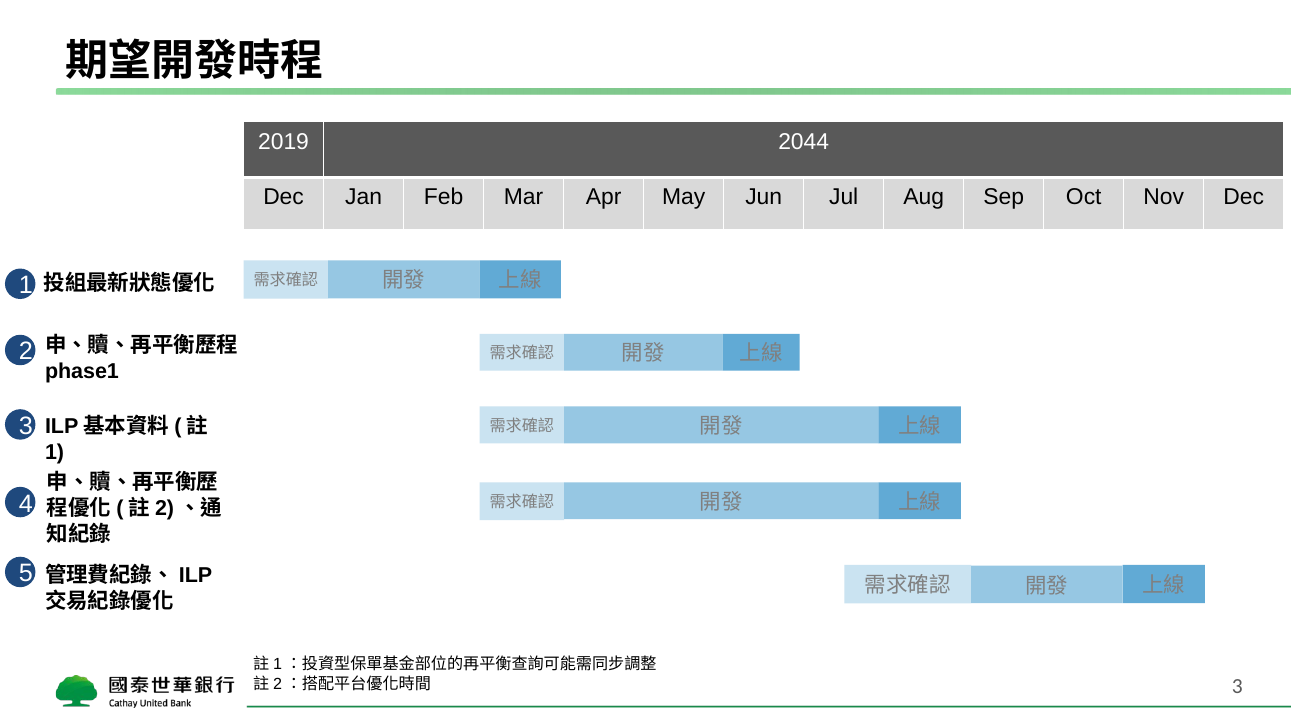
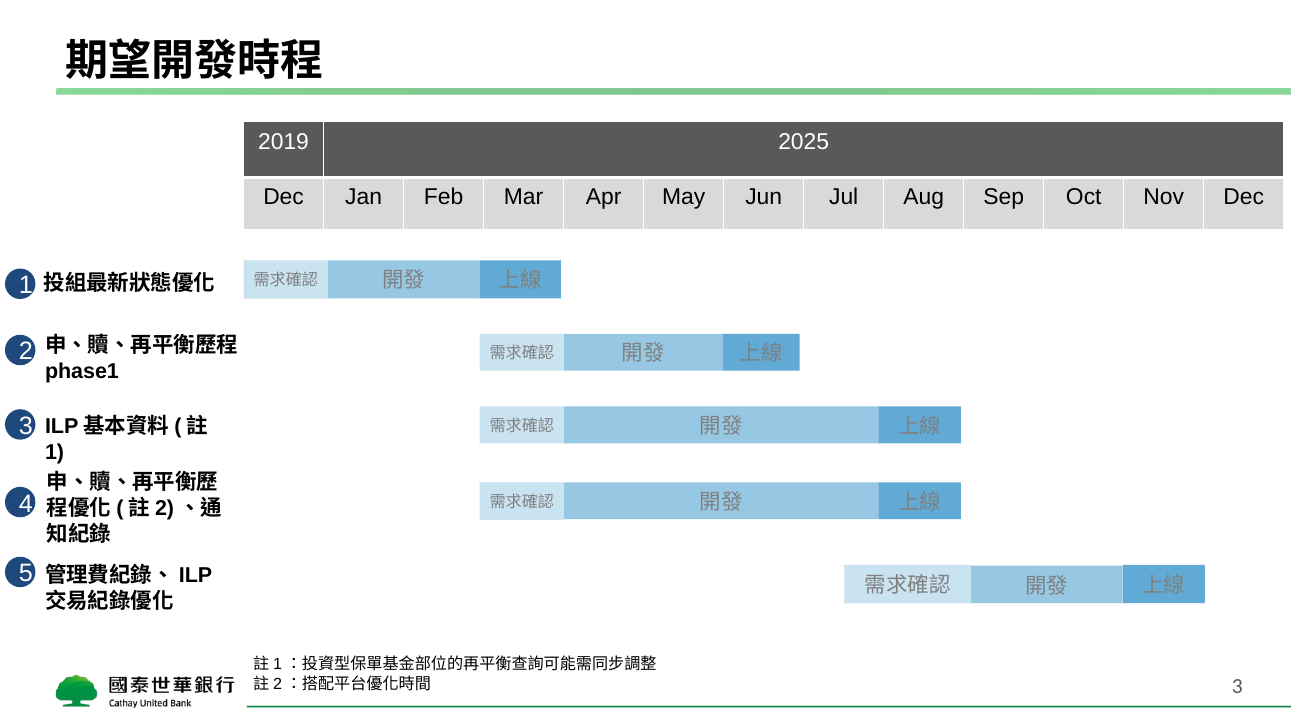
2044: 2044 -> 2025
